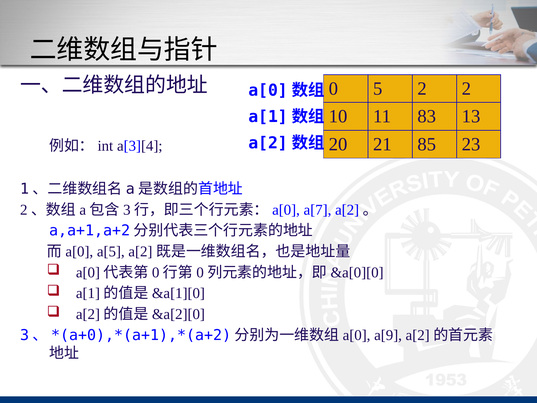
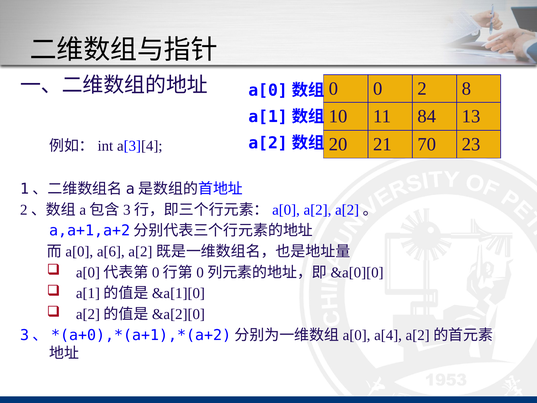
0 5: 5 -> 0
2 2: 2 -> 8
83: 83 -> 84
85: 85 -> 70
a[7: a[7 -> a[2
a[5: a[5 -> a[6
a[9: a[9 -> a[4
